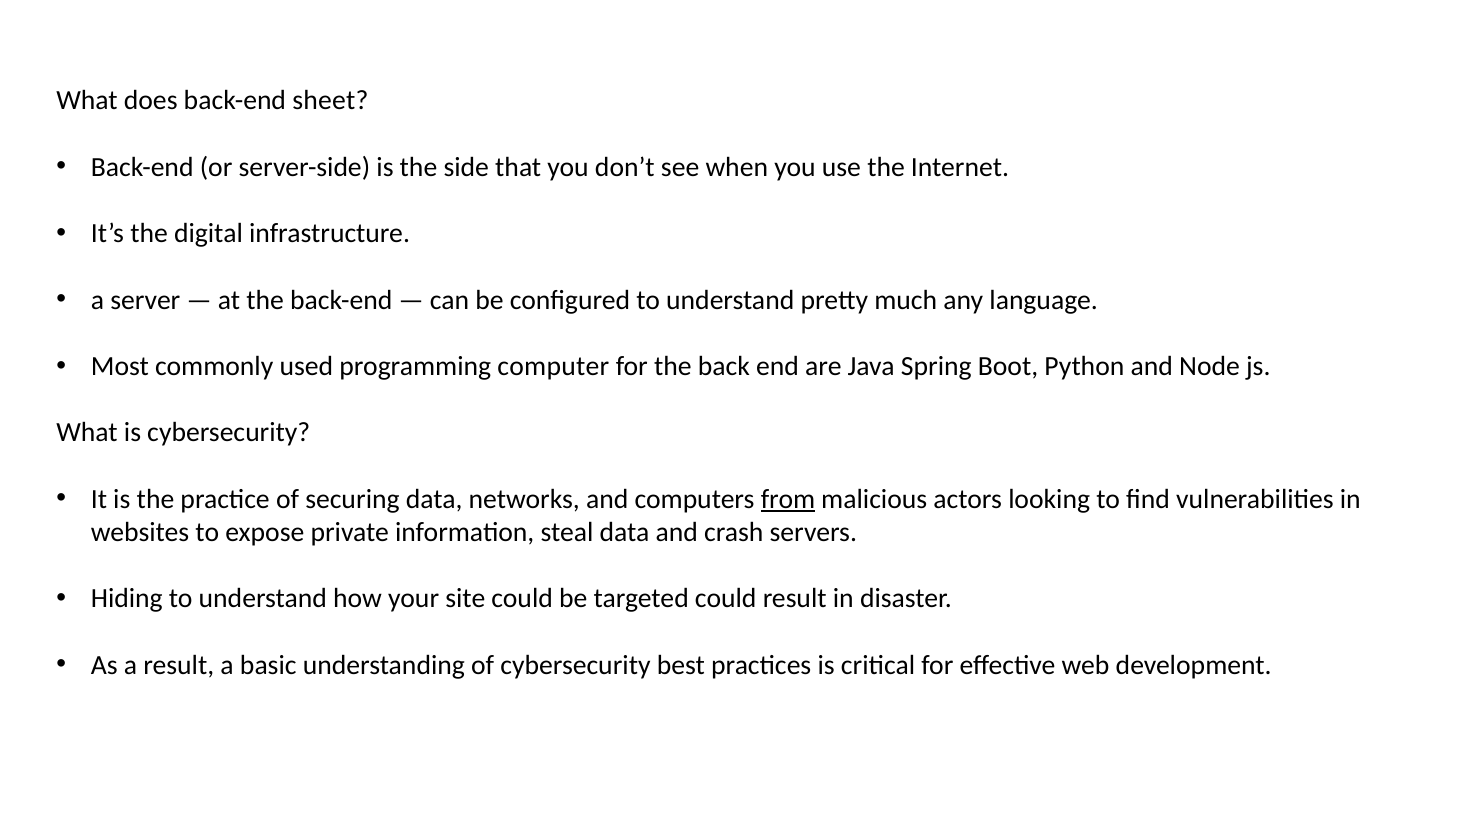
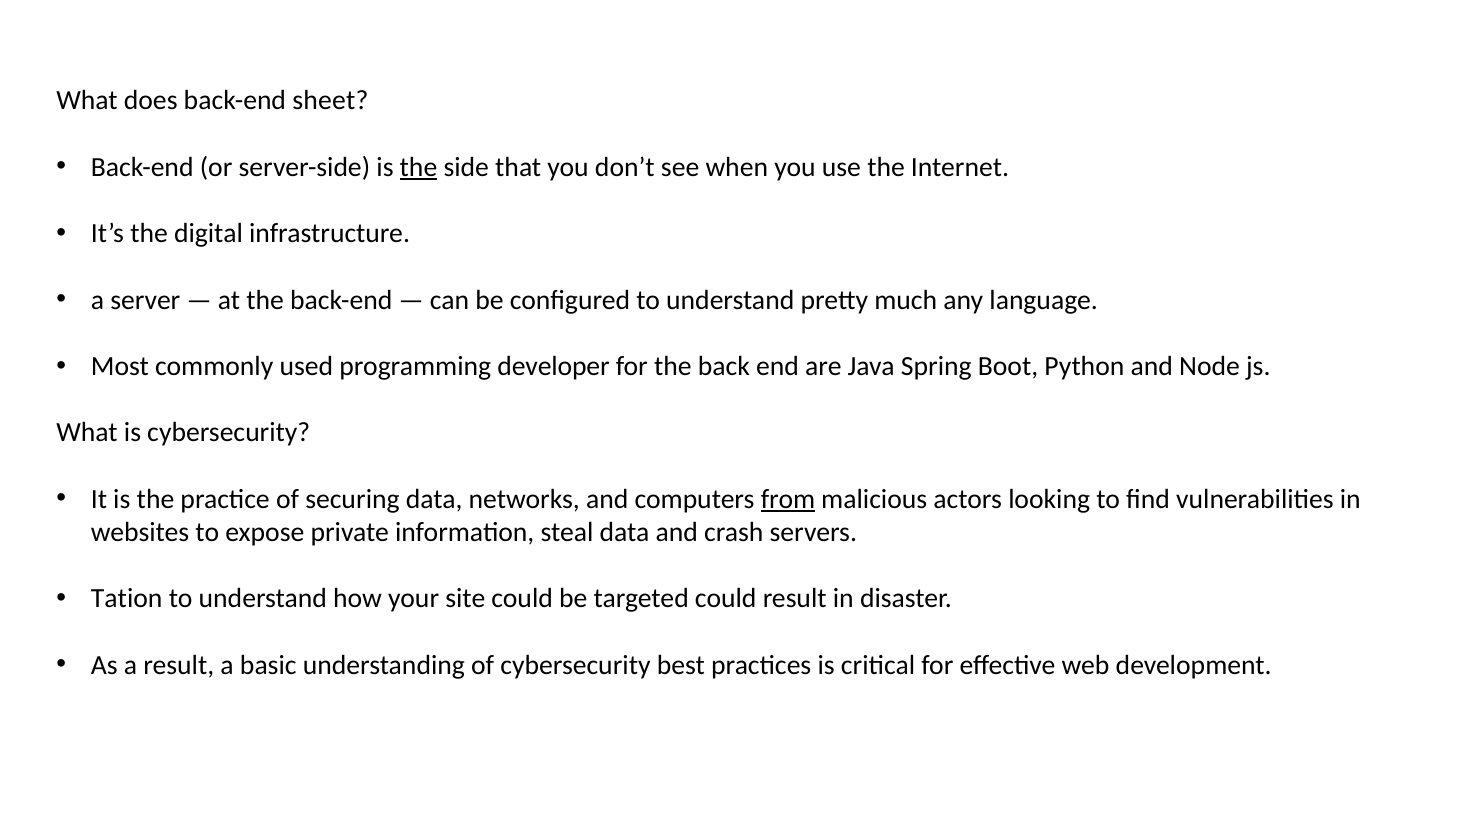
the at (419, 167) underline: none -> present
computer: computer -> developer
Hiding: Hiding -> Tation
